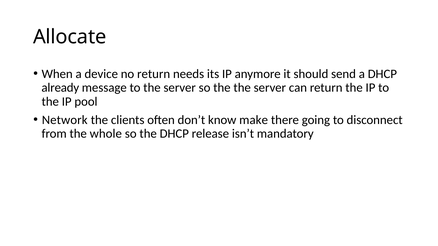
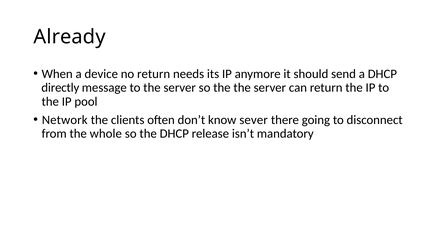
Allocate: Allocate -> Already
already: already -> directly
make: make -> sever
